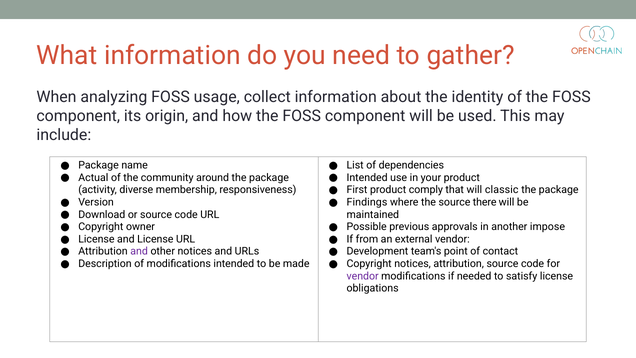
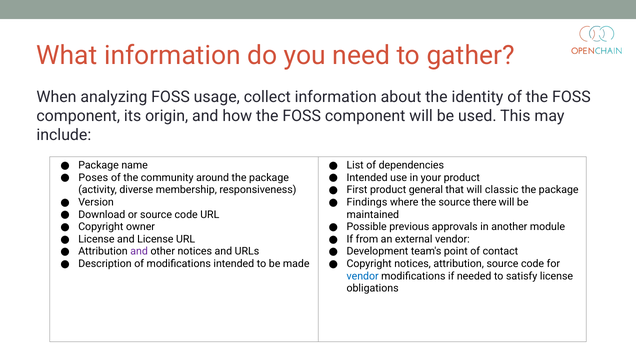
Actual: Actual -> Poses
comply: comply -> general
impose: impose -> module
vendor at (363, 276) colour: purple -> blue
